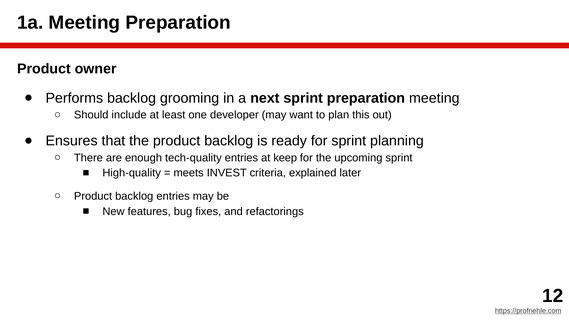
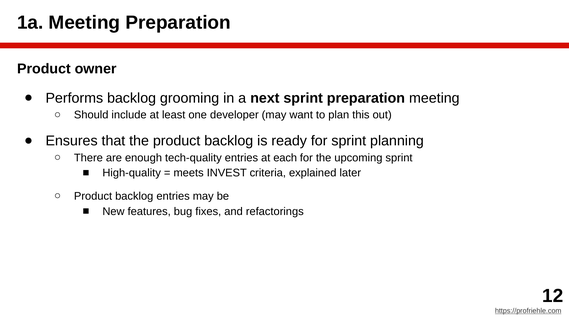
keep: keep -> each
